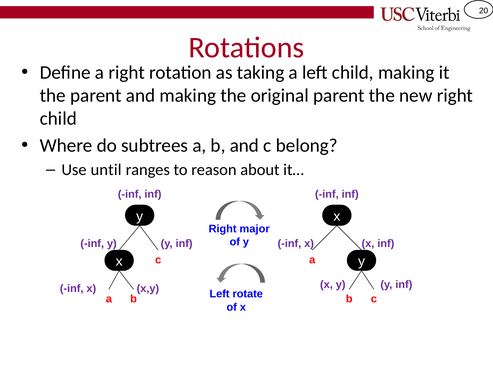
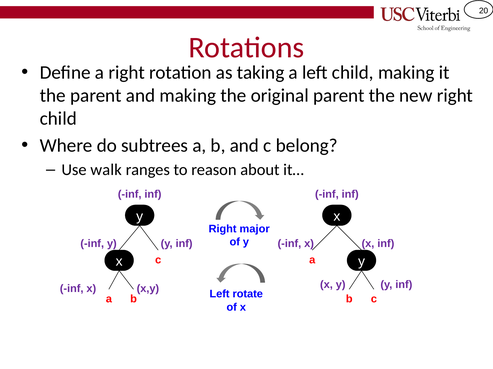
until: until -> walk
